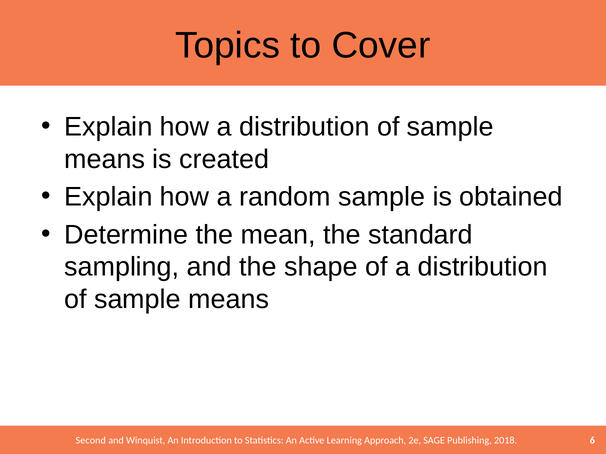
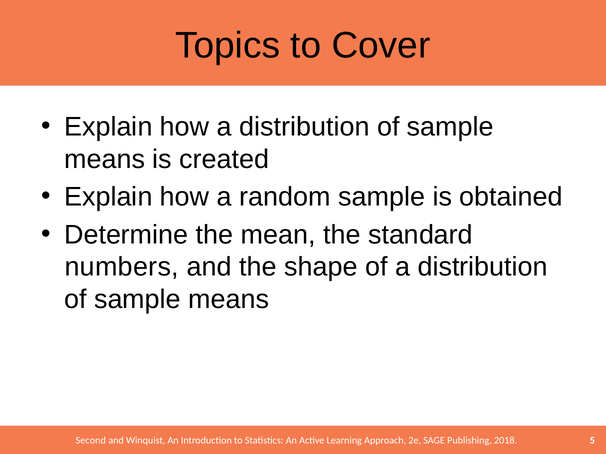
sampling: sampling -> numbers
6: 6 -> 5
